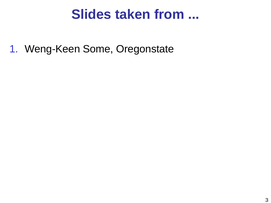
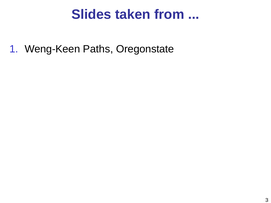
Some: Some -> Paths
